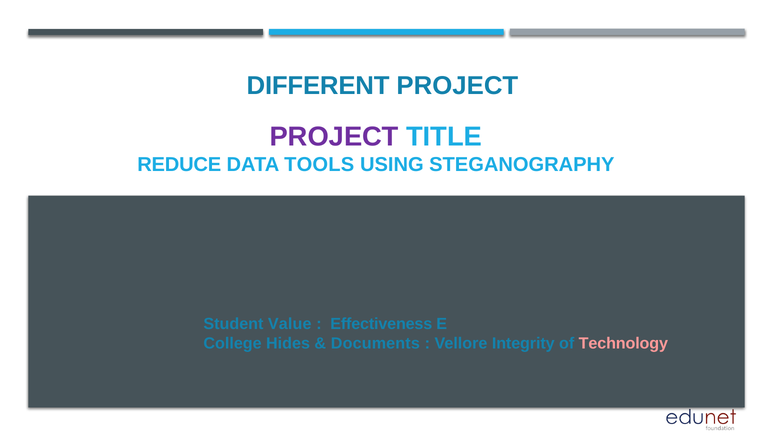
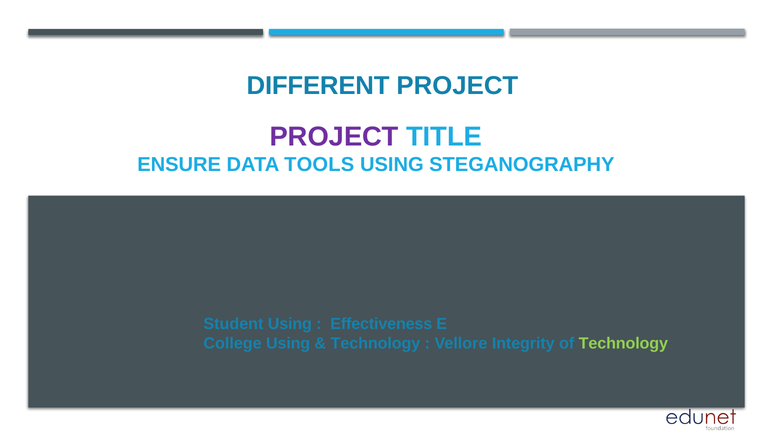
REDUCE: REDUCE -> ENSURE
Student Value: Value -> Using
College Hides: Hides -> Using
Documents at (375, 343): Documents -> Technology
Technology at (623, 343) colour: pink -> light green
